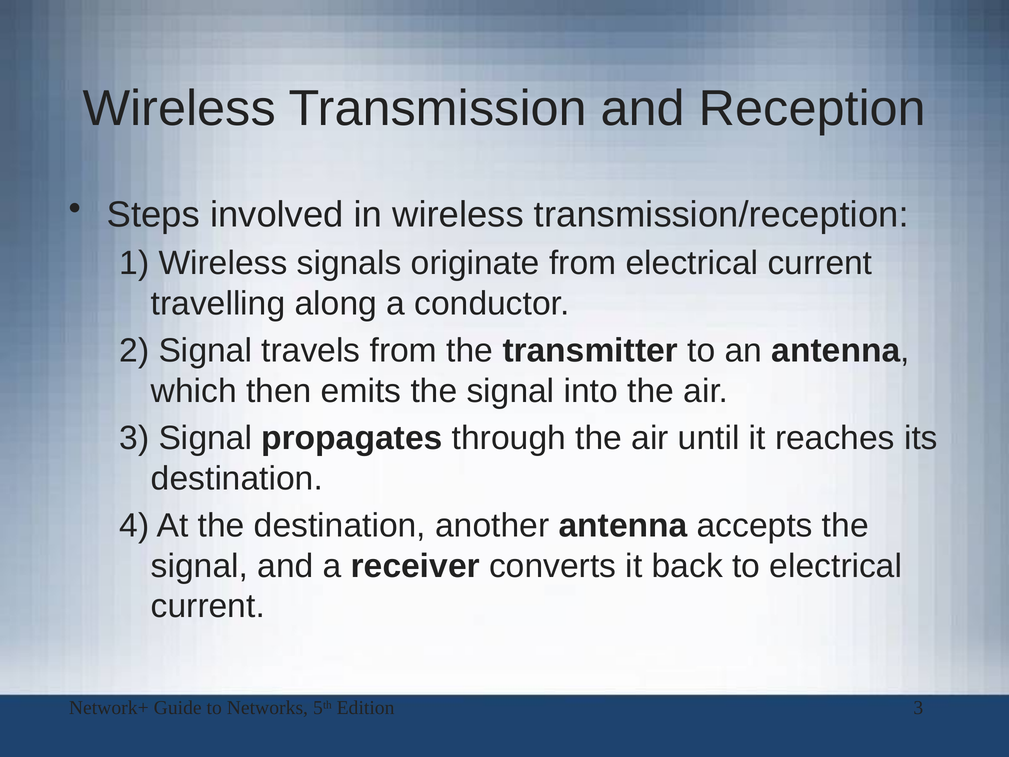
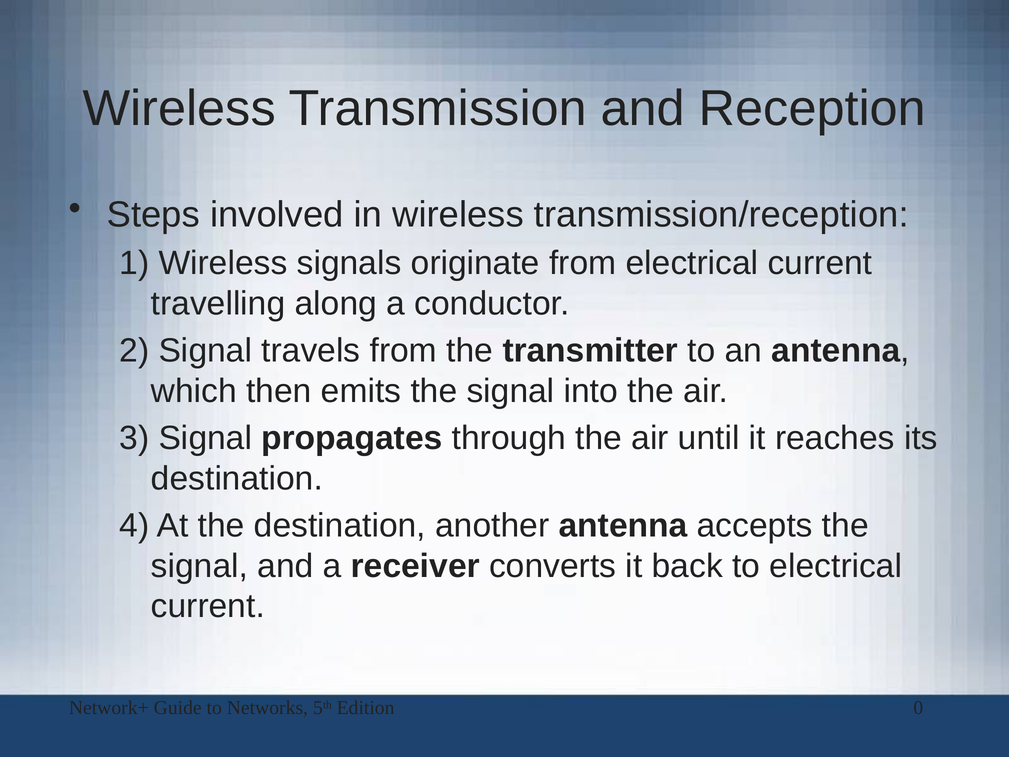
Edition 3: 3 -> 0
